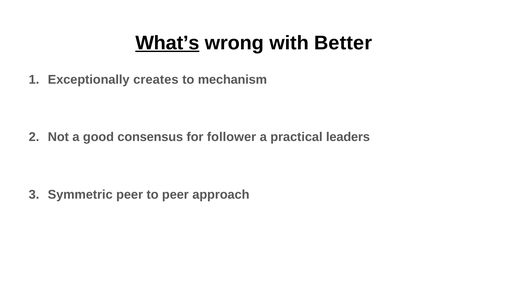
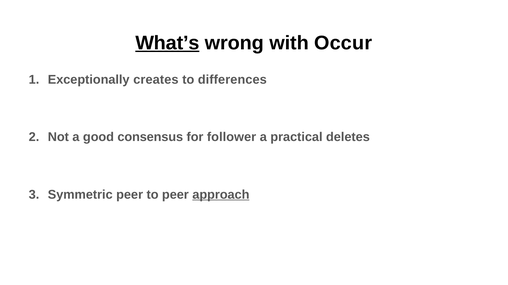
Better: Better -> Occur
mechanism: mechanism -> differences
leaders: leaders -> deletes
approach underline: none -> present
